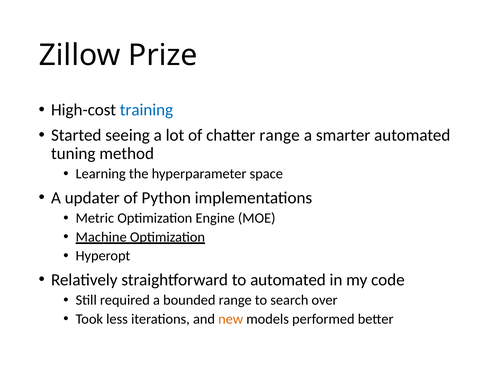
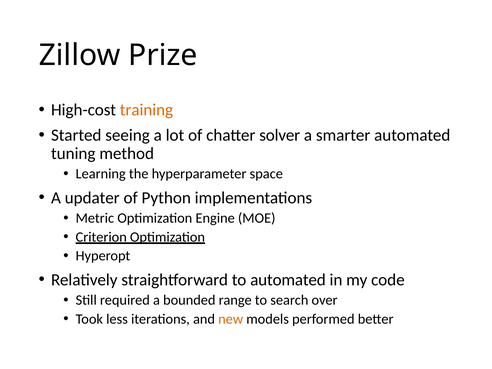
training colour: blue -> orange
chatter range: range -> solver
Machine: Machine -> Criterion
